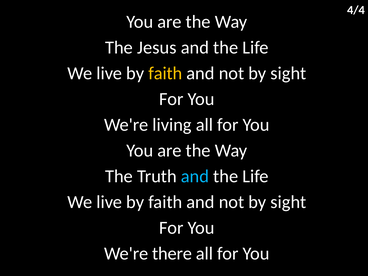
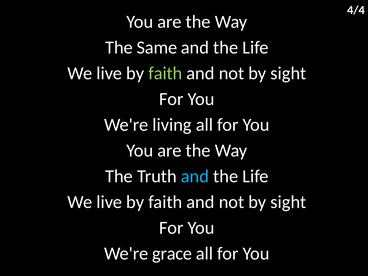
Jesus: Jesus -> Same
faith at (165, 73) colour: yellow -> light green
there: there -> grace
